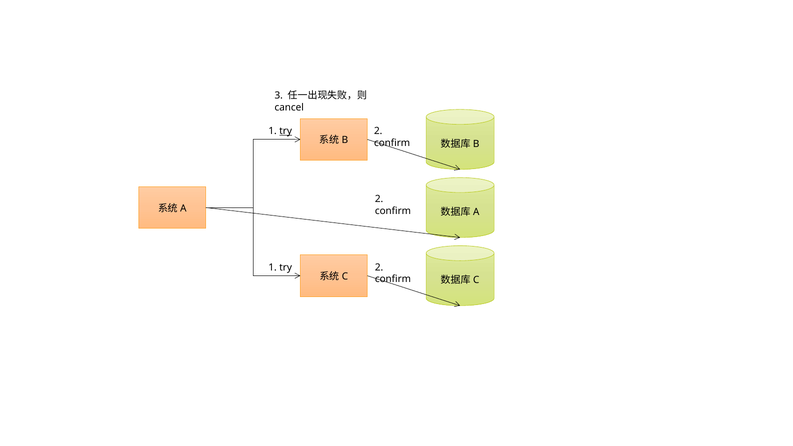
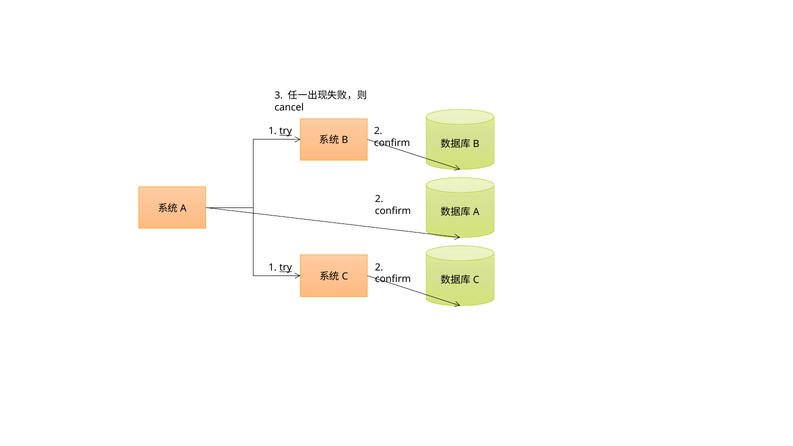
try at (286, 267) underline: none -> present
